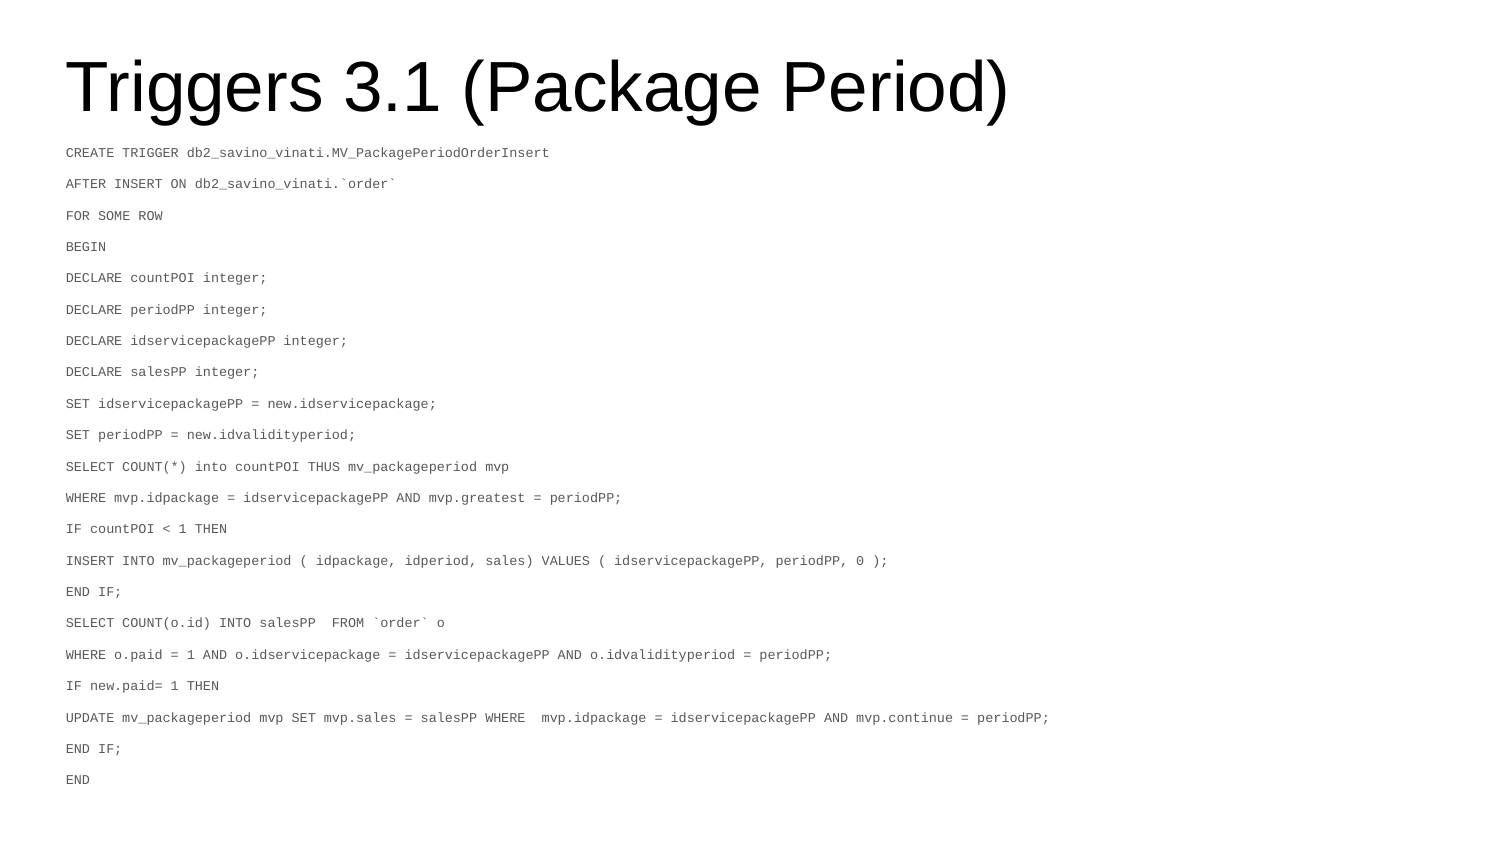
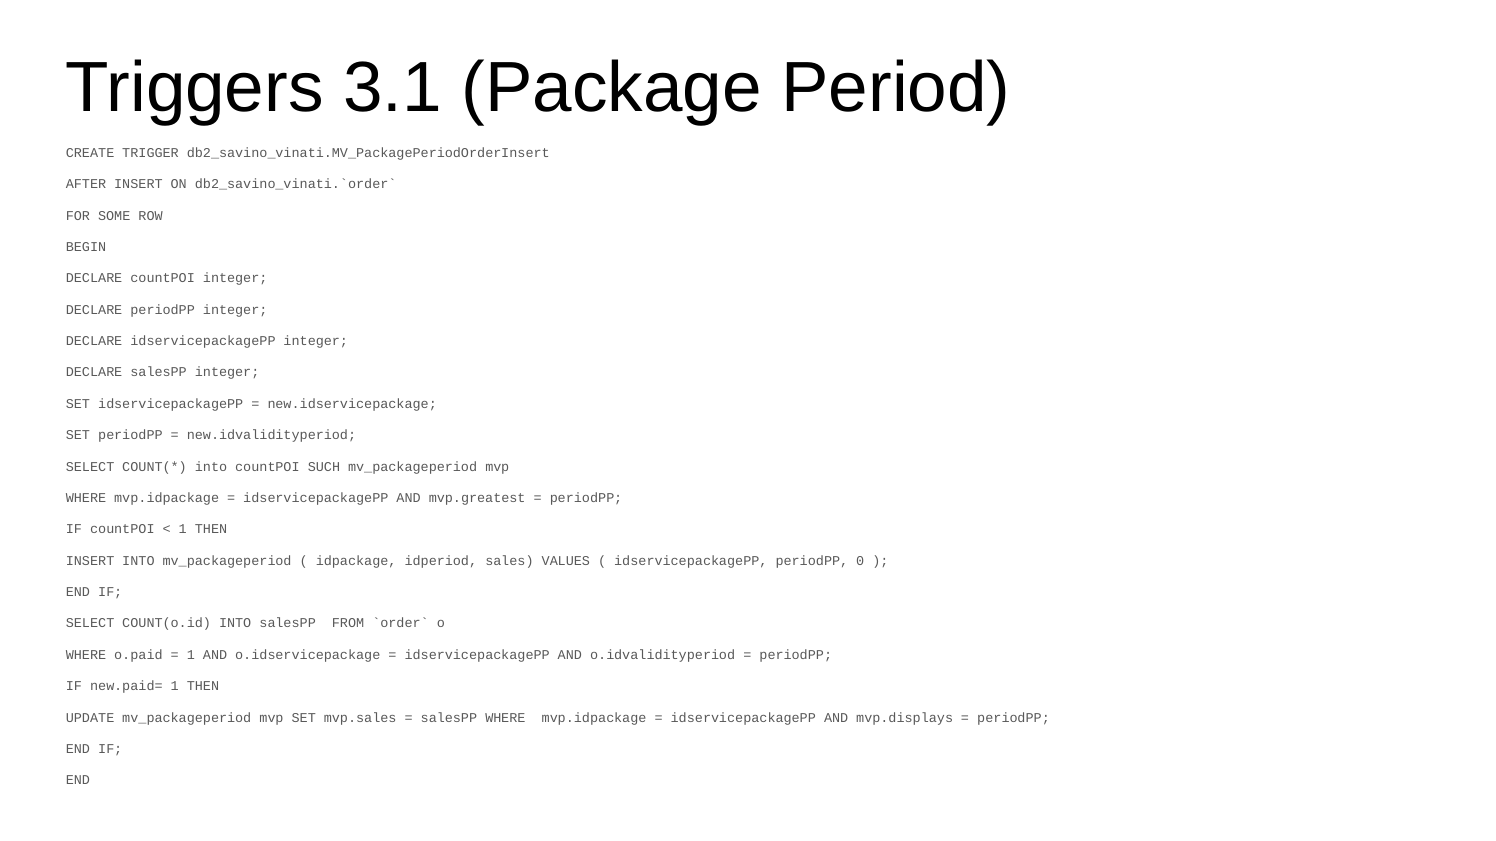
THUS: THUS -> SUCH
mvp.continue: mvp.continue -> mvp.displays
